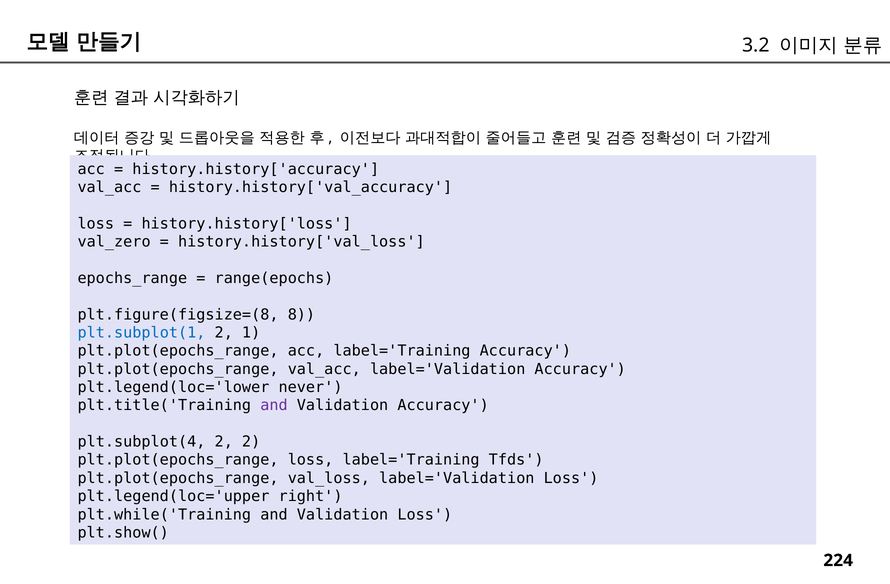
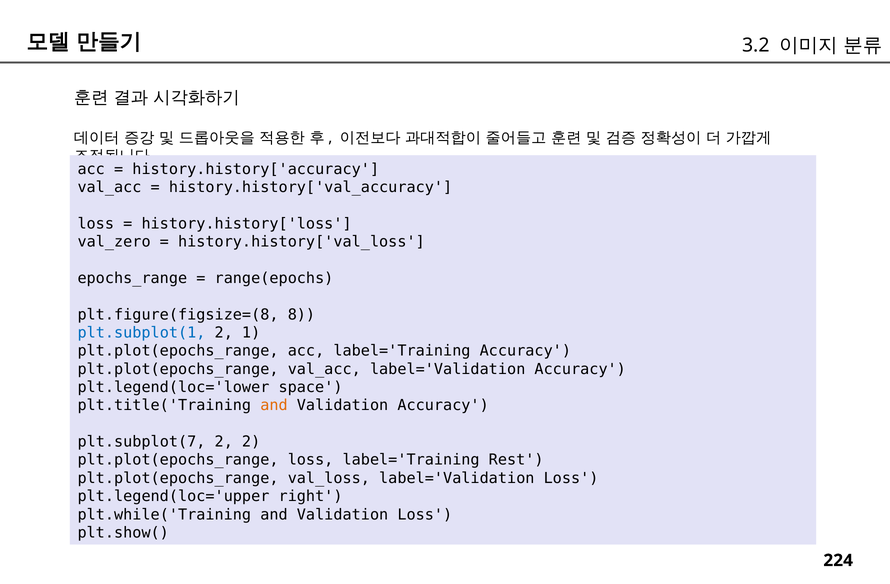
never: never -> space
and at (274, 406) colour: purple -> orange
plt.subplot(4: plt.subplot(4 -> plt.subplot(7
Tfds: Tfds -> Rest
